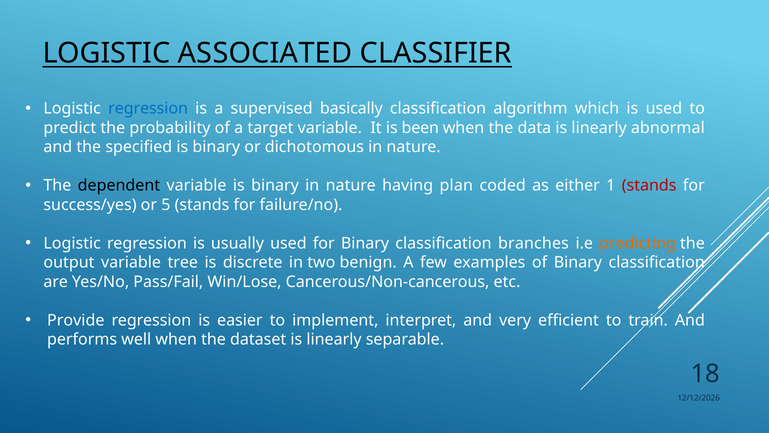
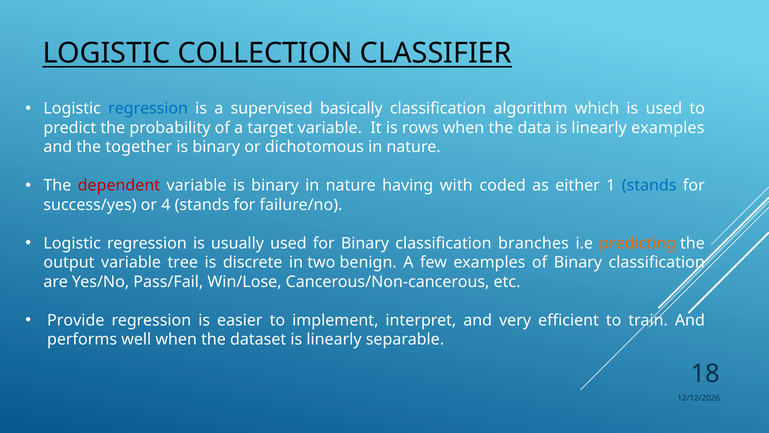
ASSOCIATED: ASSOCIATED -> COLLECTION
been: been -> rows
linearly abnormal: abnormal -> examples
specified: specified -> together
dependent colour: black -> red
plan: plan -> with
stands at (649, 185) colour: red -> blue
5: 5 -> 4
